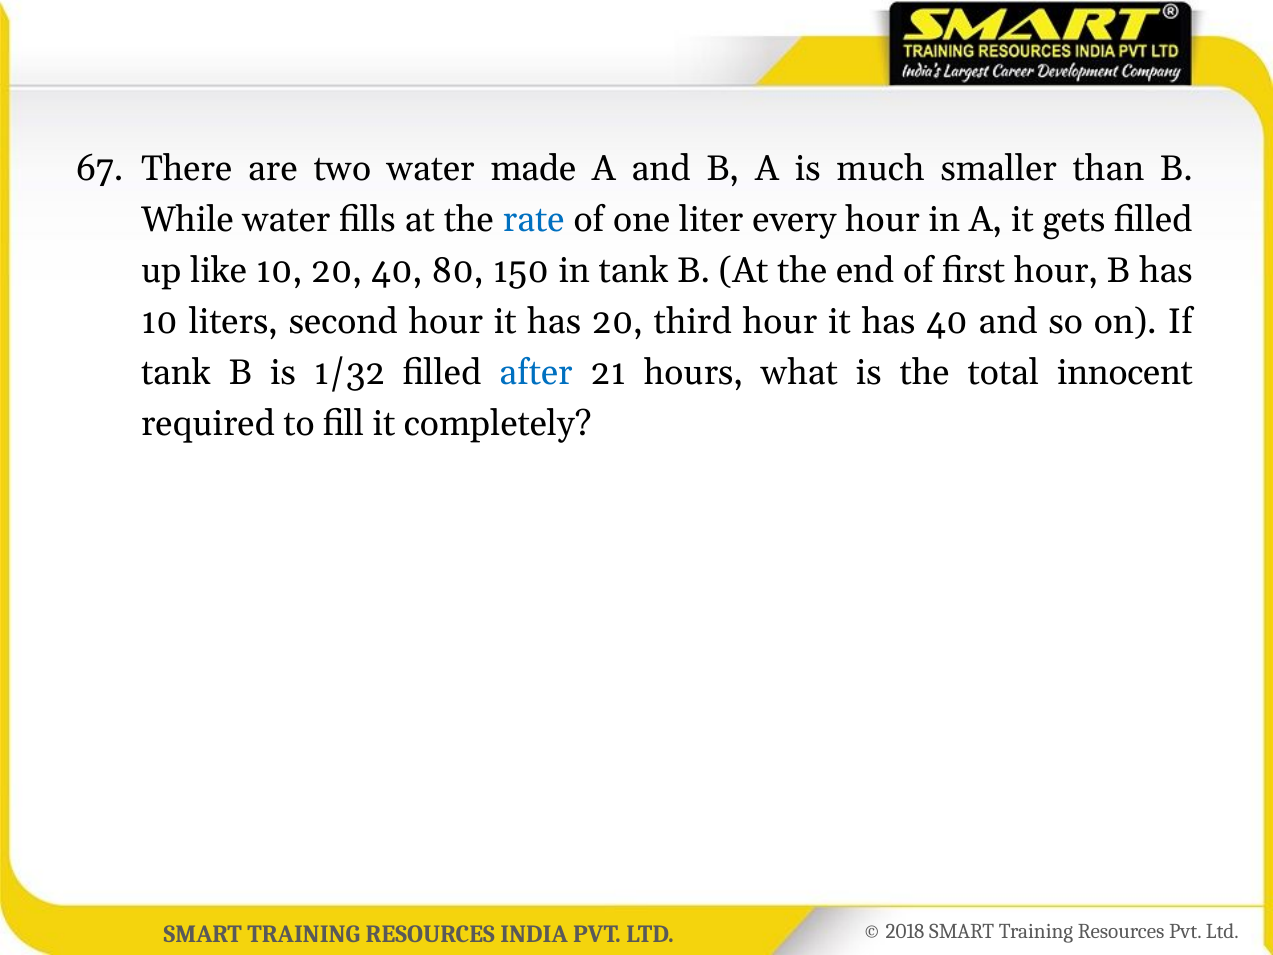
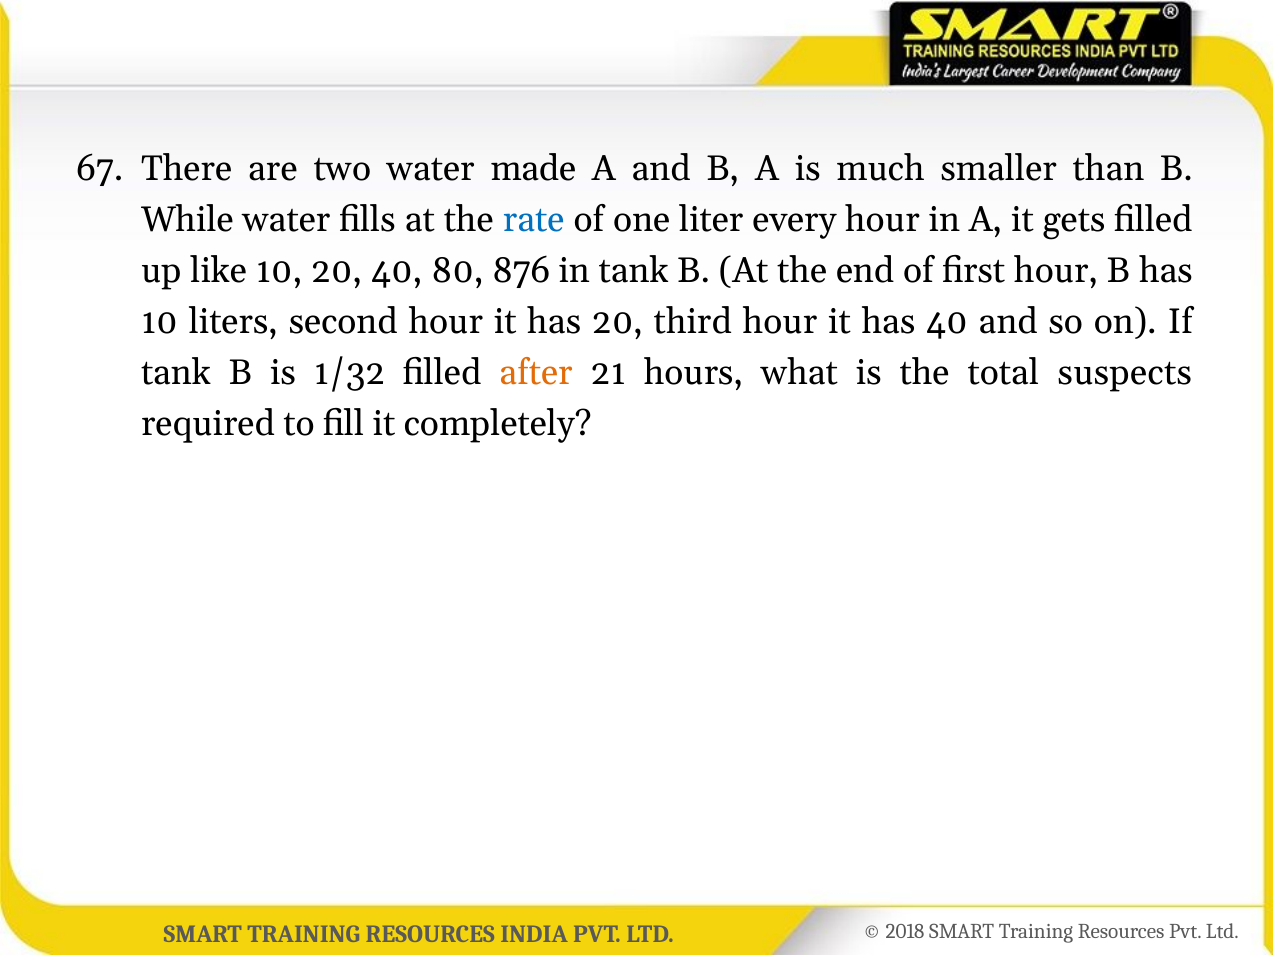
150: 150 -> 876
after colour: blue -> orange
innocent: innocent -> suspects
